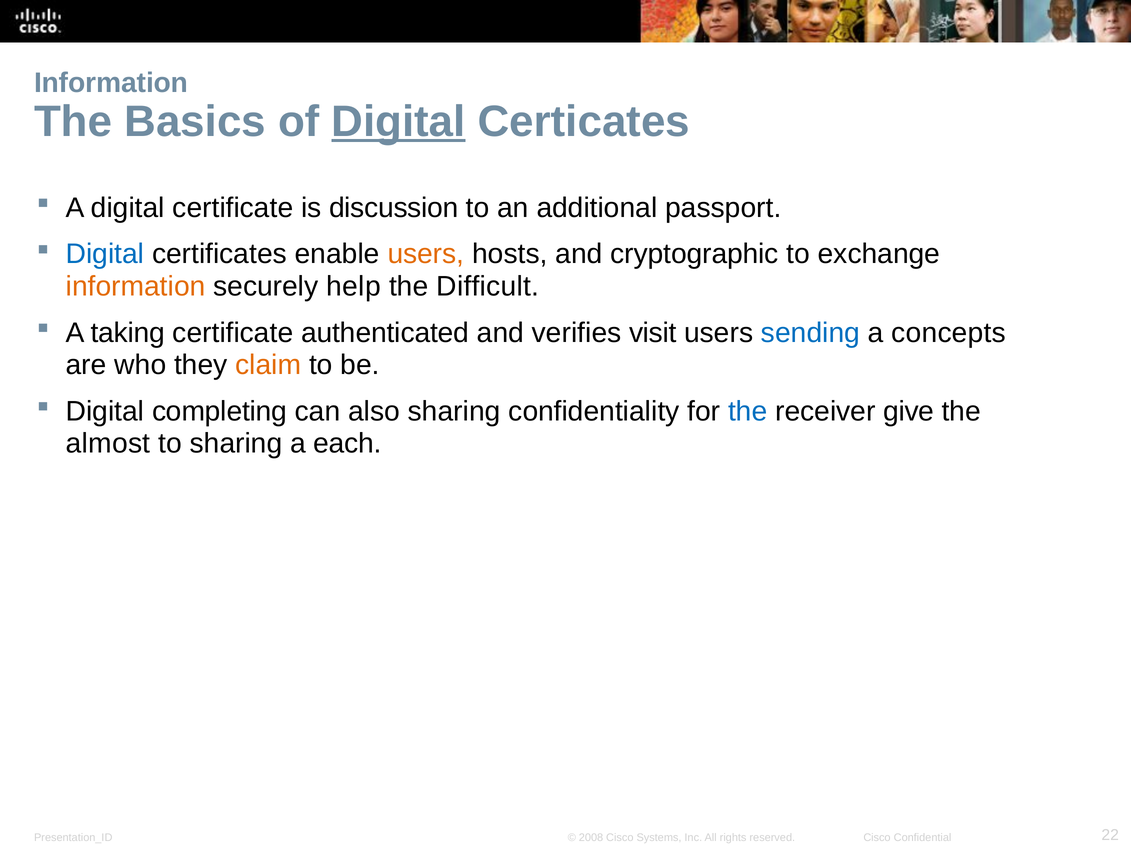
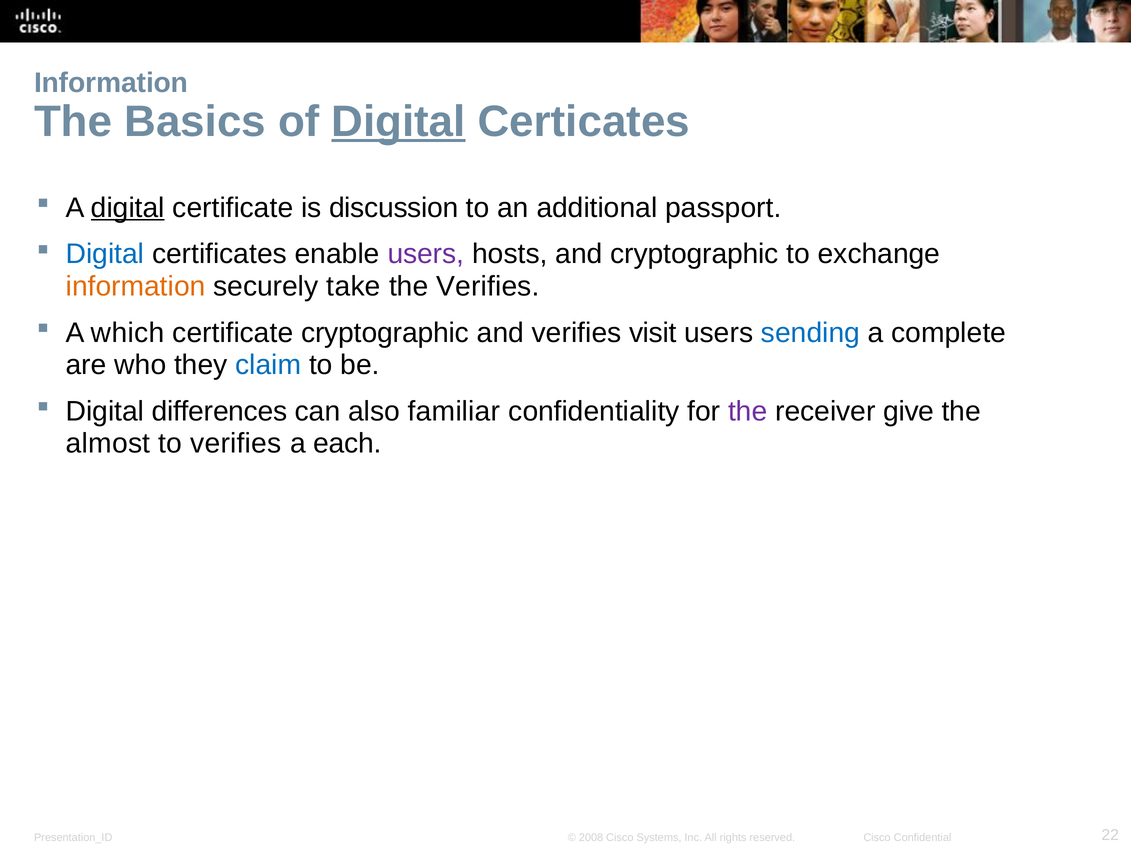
digital at (128, 208) underline: none -> present
users at (426, 254) colour: orange -> purple
help: help -> take
the Difficult: Difficult -> Verifies
taking: taking -> which
certificate authenticated: authenticated -> cryptographic
concepts: concepts -> complete
claim colour: orange -> blue
completing: completing -> differences
also sharing: sharing -> familiar
the at (748, 411) colour: blue -> purple
to sharing: sharing -> verifies
